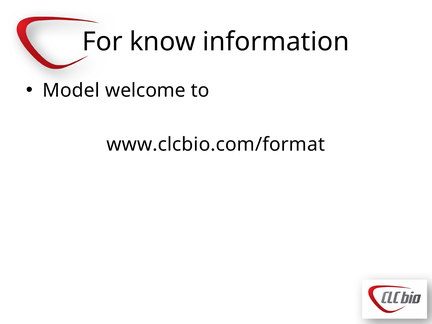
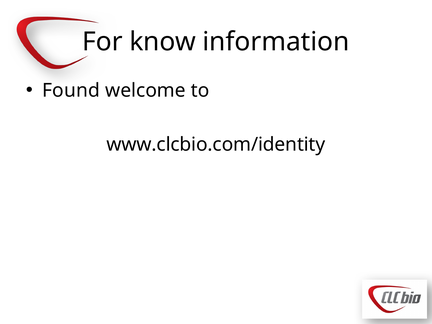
Model: Model -> Found
www.clcbio.com/format: www.clcbio.com/format -> www.clcbio.com/identity
